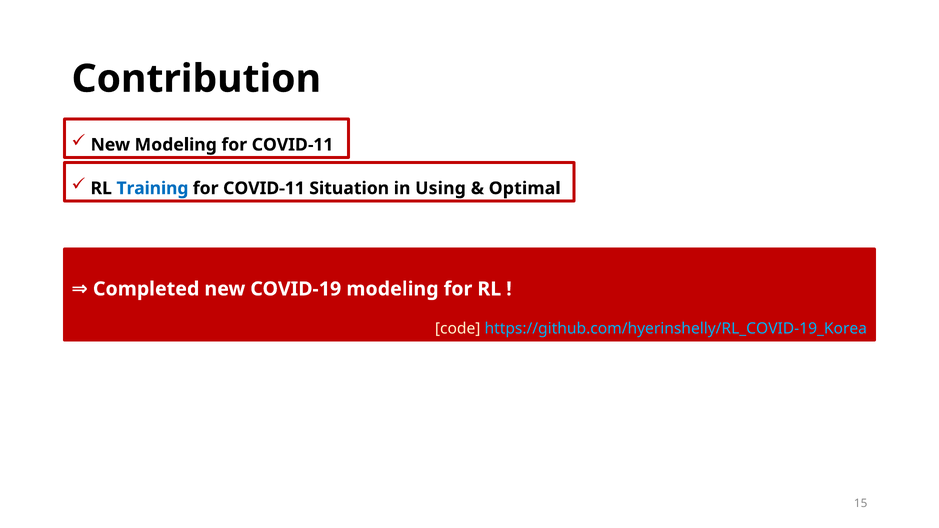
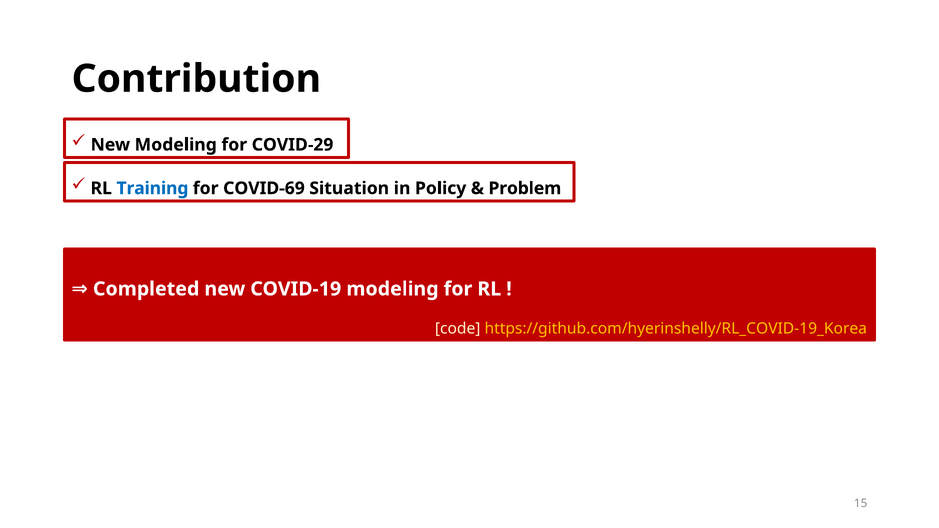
Modeling for COVID-11: COVID-11 -> COVID-29
COVID-11 at (264, 188): COVID-11 -> COVID-69
Using: Using -> Policy
Optimal: Optimal -> Problem
https://github.com/hyerinshelly/RL_COVID-19_Korea colour: light blue -> yellow
